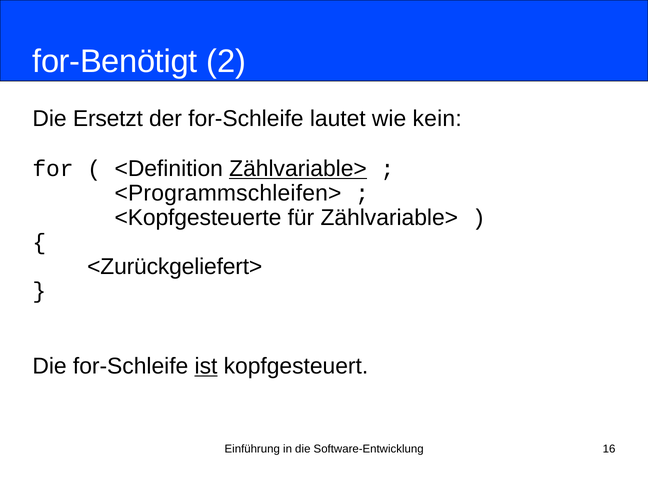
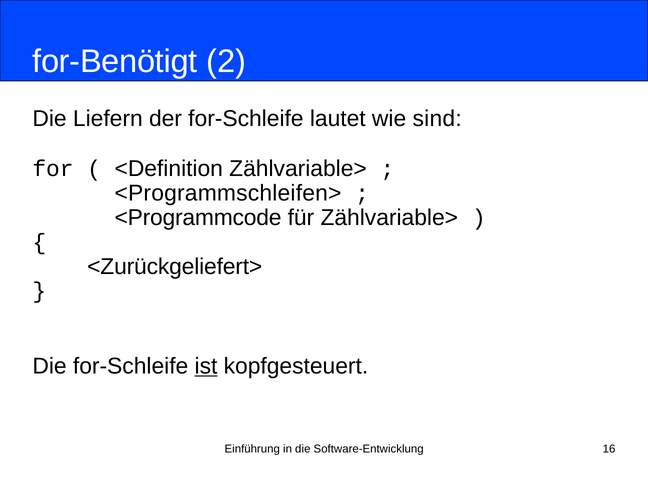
Ersetzt: Ersetzt -> Liefern
kein: kein -> sind
Zählvariable> at (298, 169) underline: present -> none
<Kopfgesteuerte: <Kopfgesteuerte -> <Programmcode
